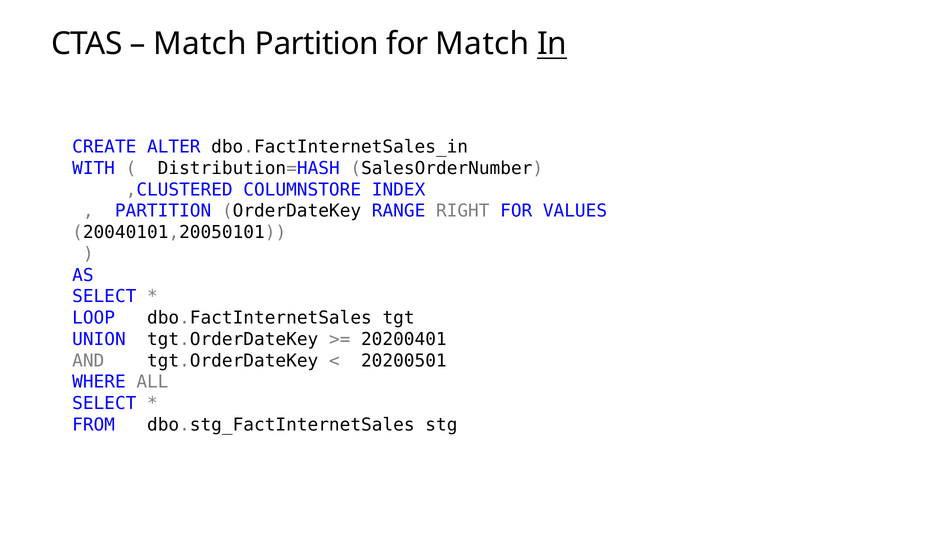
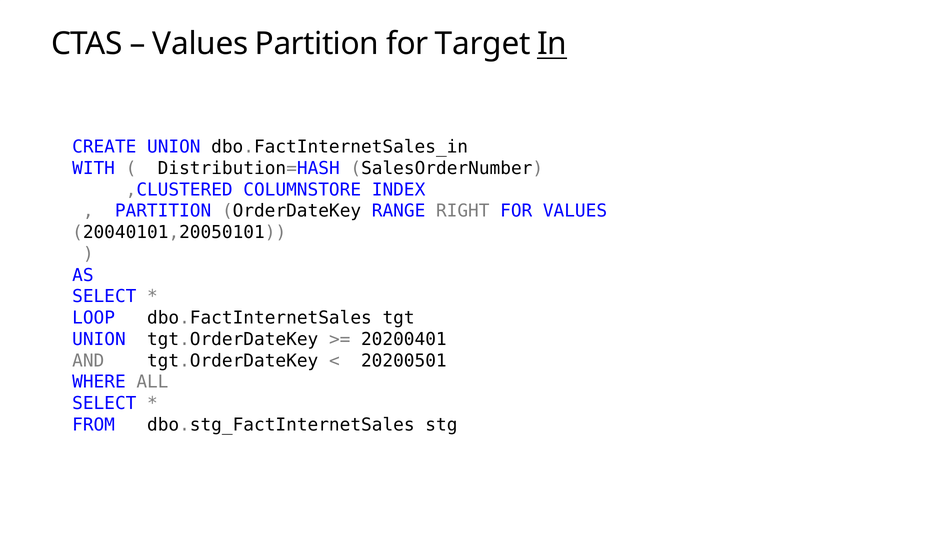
Match at (200, 44): Match -> Values
for Match: Match -> Target
CREATE ALTER: ALTER -> UNION
